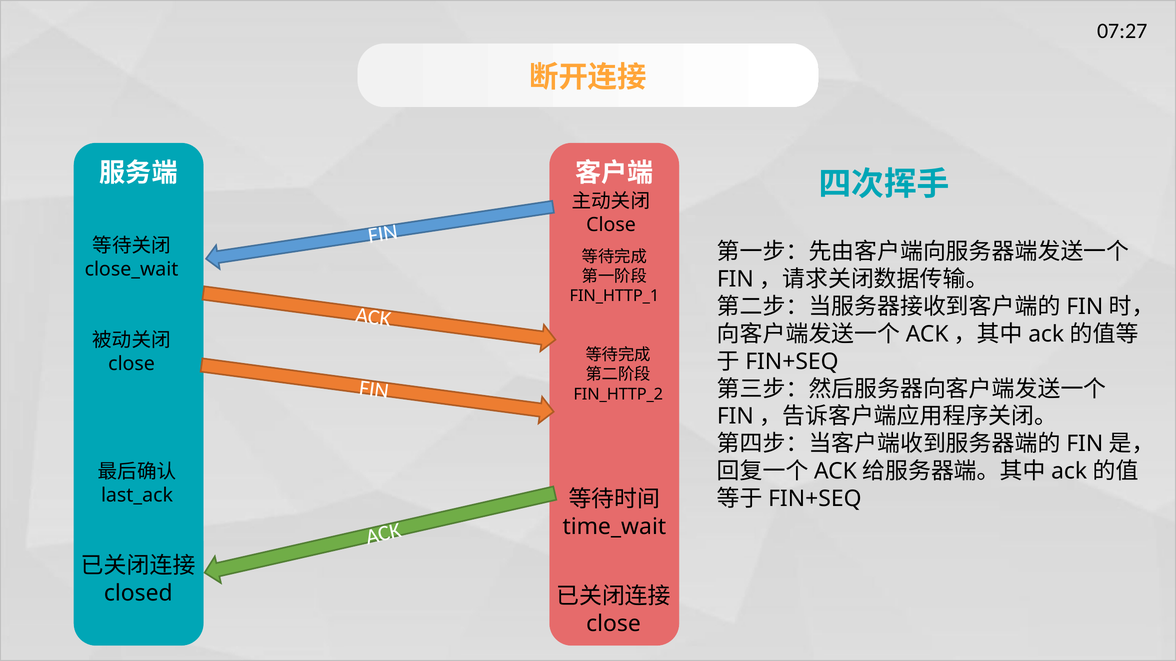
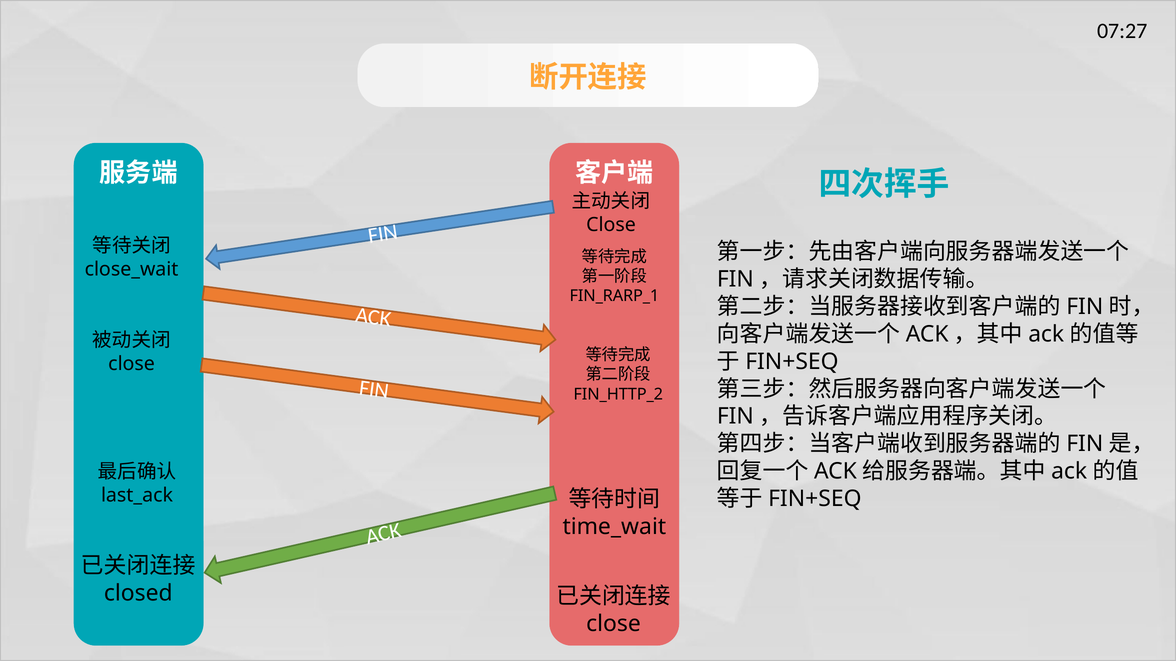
FIN_HTTP_1: FIN_HTTP_1 -> FIN_RARP_1
